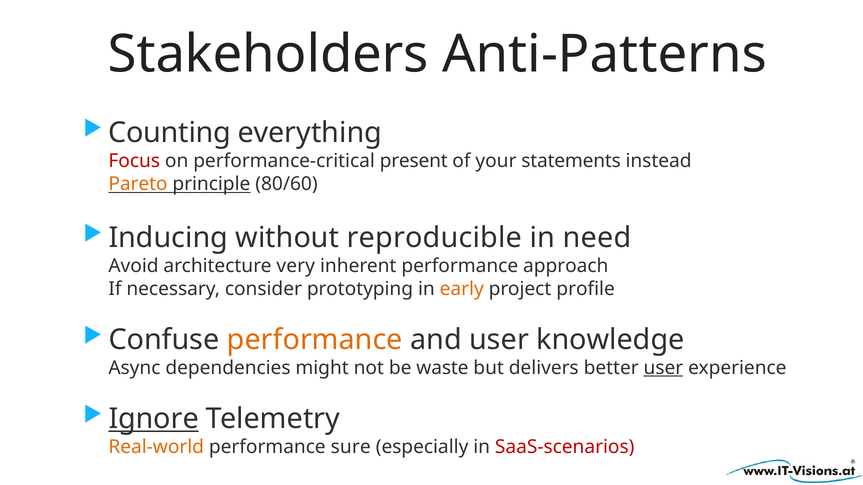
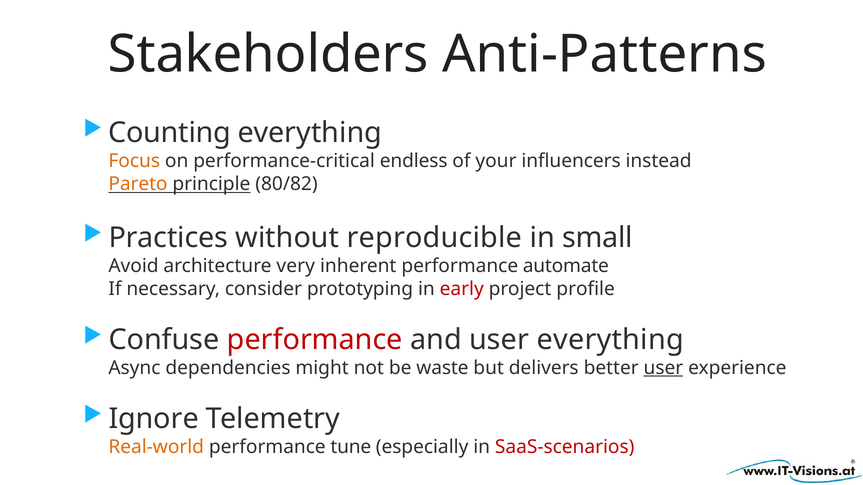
Focus colour: red -> orange
present: present -> endless
statements: statements -> influencers
80/60: 80/60 -> 80/82
Inducing: Inducing -> Practices
need: need -> small
approach: approach -> automate
early colour: orange -> red
performance at (315, 340) colour: orange -> red
user knowledge: knowledge -> everything
Ignore underline: present -> none
sure: sure -> tune
